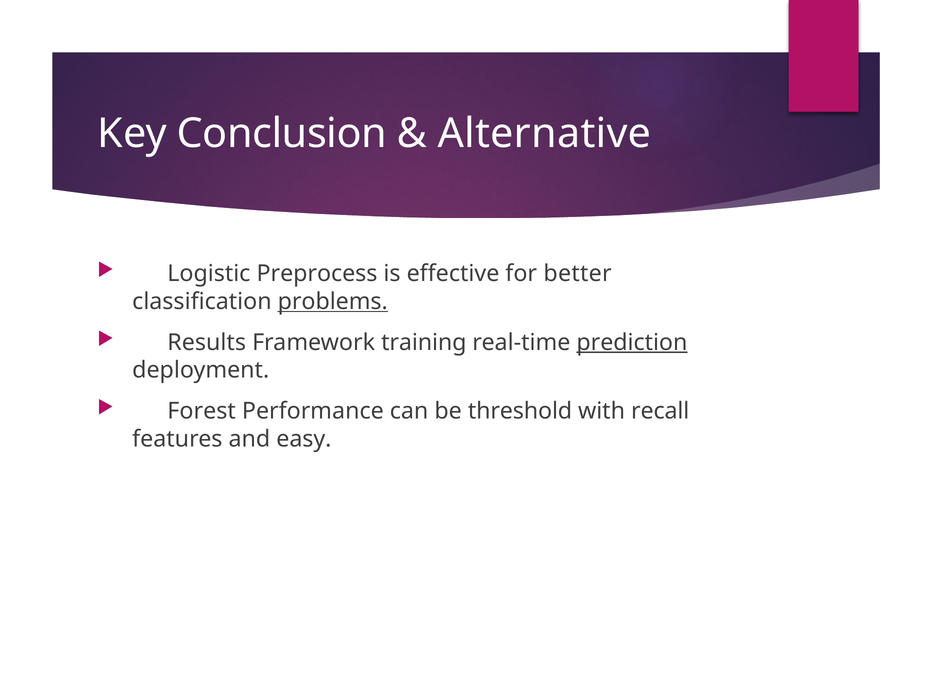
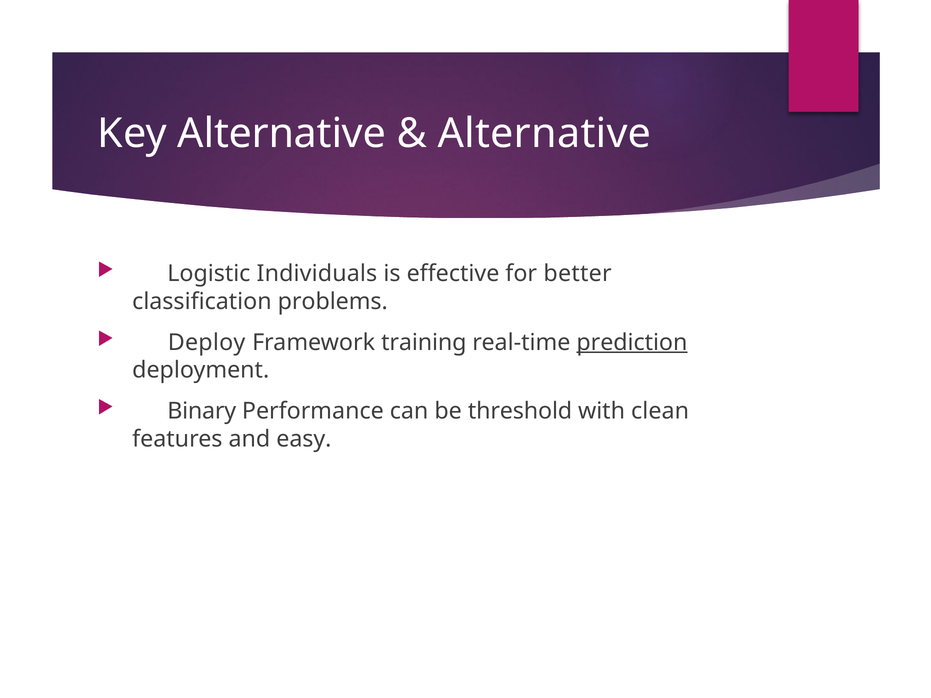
Key Conclusion: Conclusion -> Alternative
Preprocess: Preprocess -> Individuals
problems underline: present -> none
Results: Results -> Deploy
Forest: Forest -> Binary
recall: recall -> clean
